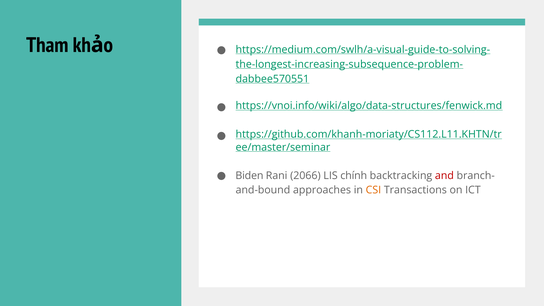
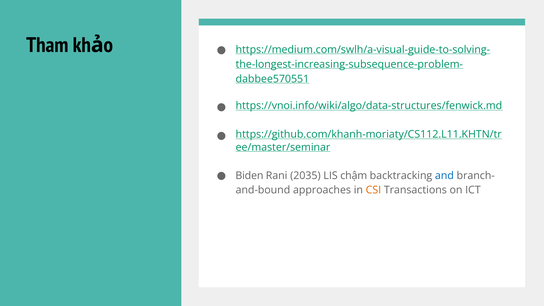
2066: 2066 -> 2035
chính: chính -> chậm
and colour: red -> blue
